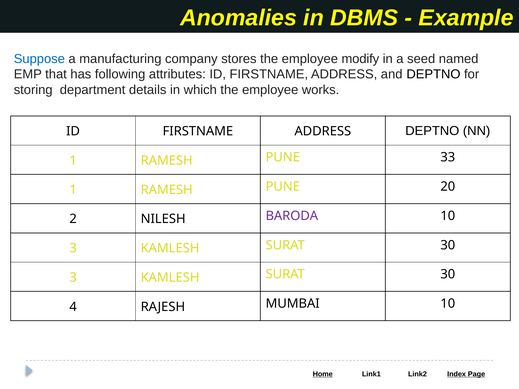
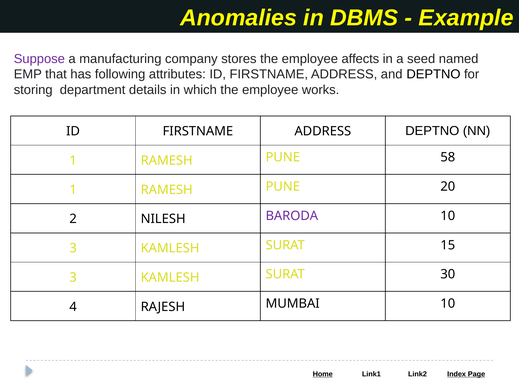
Suppose colour: blue -> purple
modify: modify -> affects
33: 33 -> 58
30 at (448, 245): 30 -> 15
